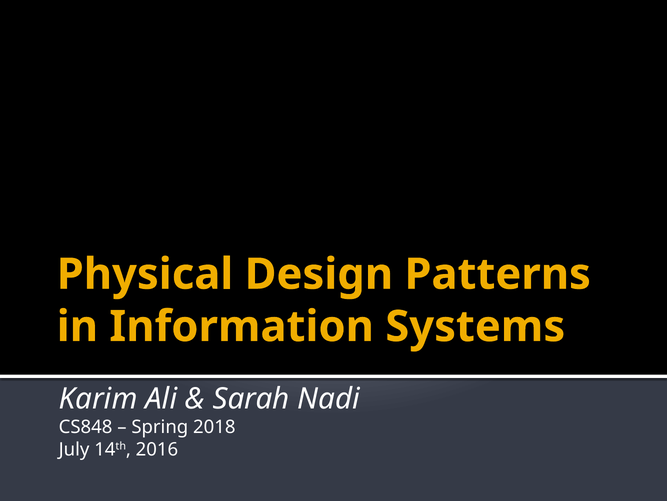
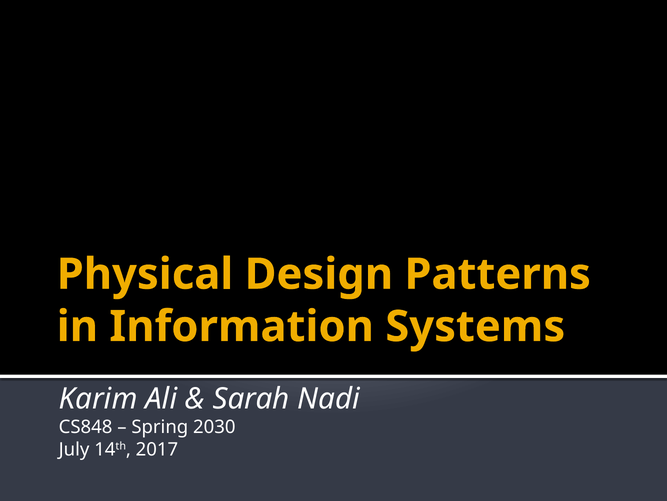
2018: 2018 -> 2030
2016: 2016 -> 2017
